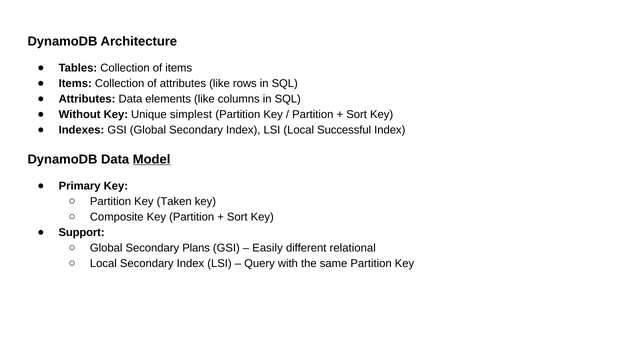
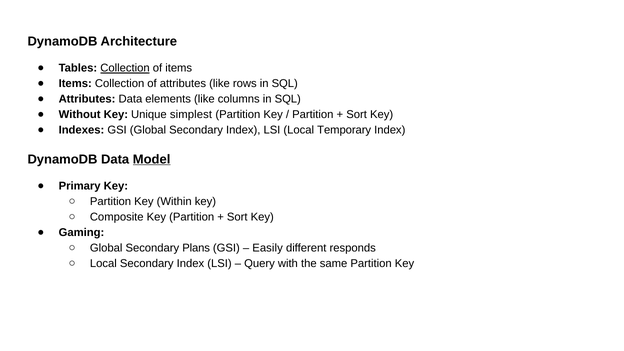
Collection at (125, 68) underline: none -> present
Successful: Successful -> Temporary
Taken: Taken -> Within
Support: Support -> Gaming
relational: relational -> responds
